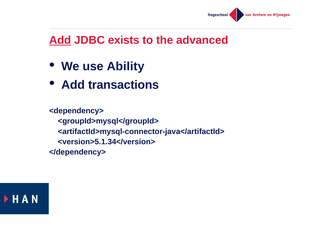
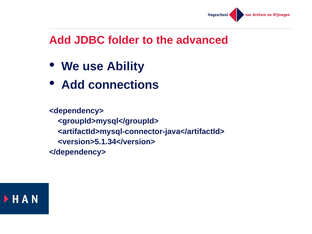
Add at (60, 40) underline: present -> none
exists: exists -> folder
transactions: transactions -> connections
